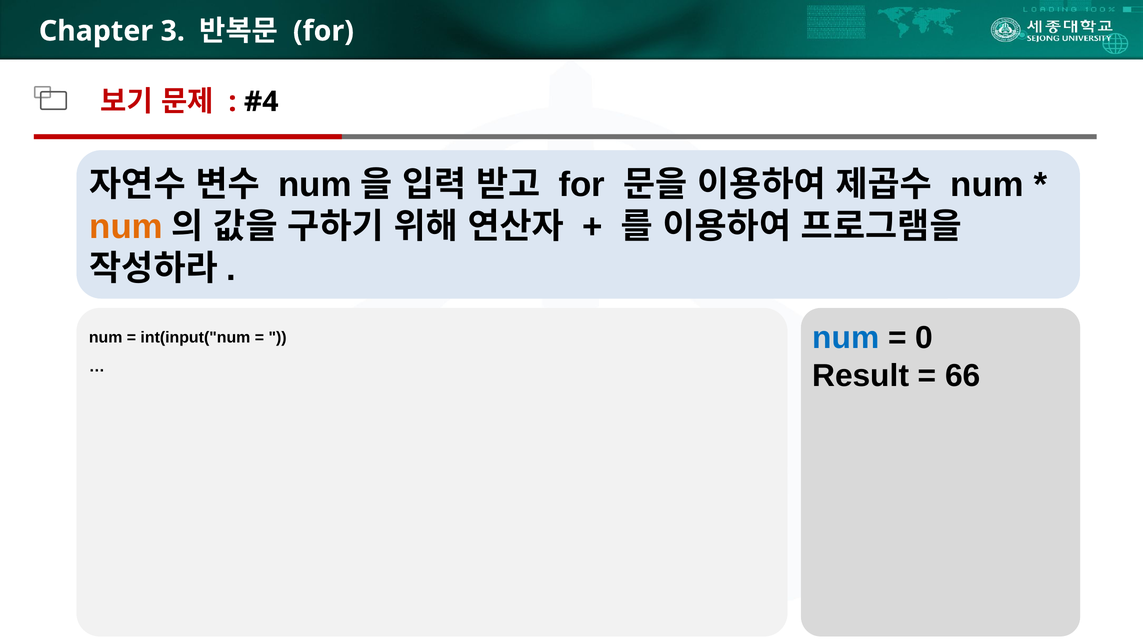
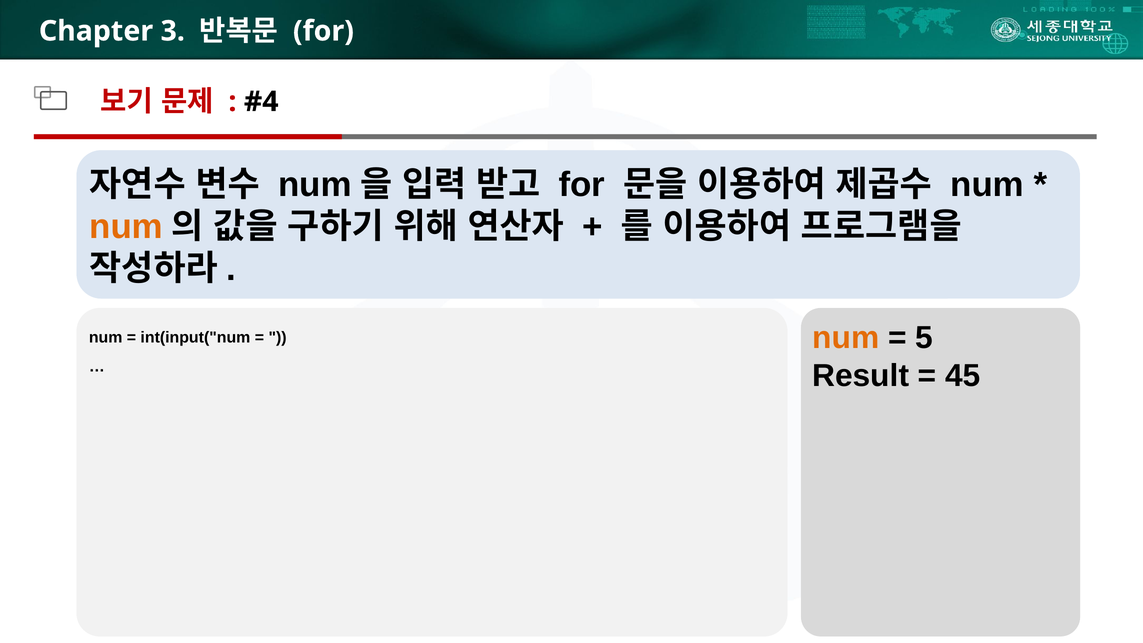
num at (846, 338) colour: blue -> orange
0: 0 -> 5
66: 66 -> 45
